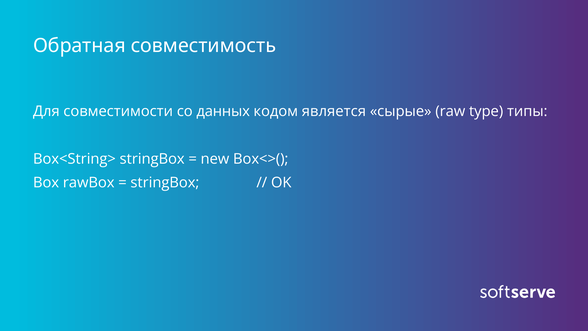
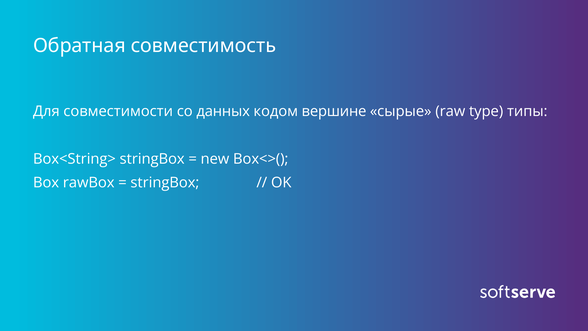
является: является -> вершине
